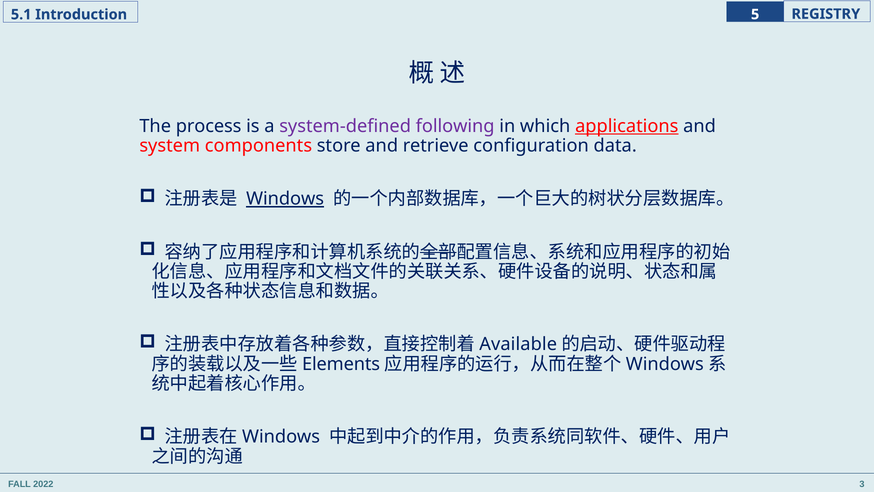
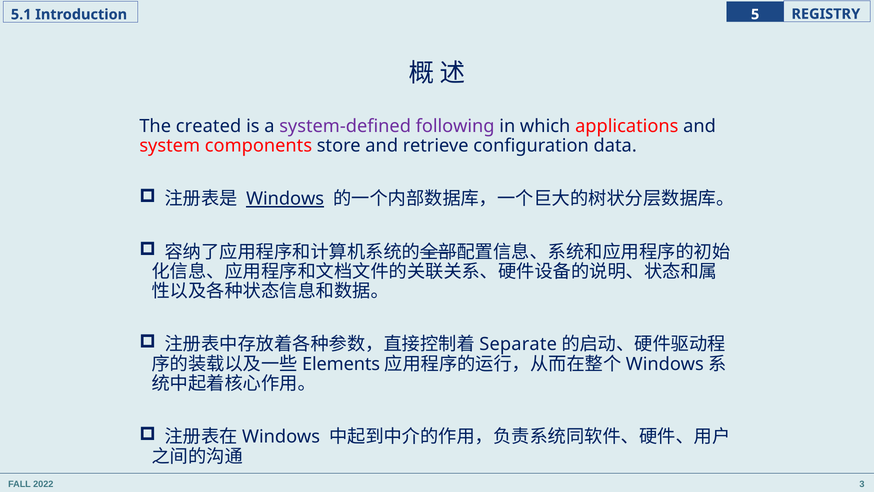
process: process -> created
applications underline: present -> none
Available: Available -> Separate
